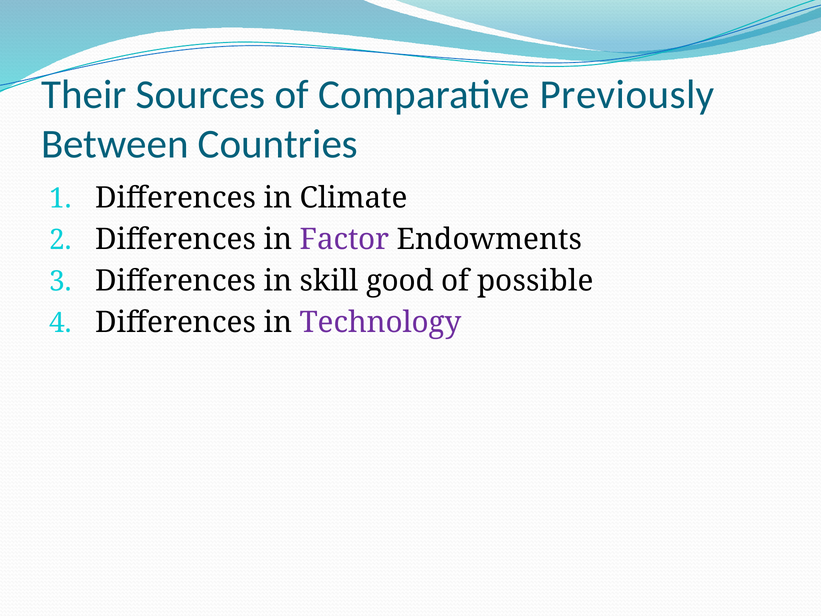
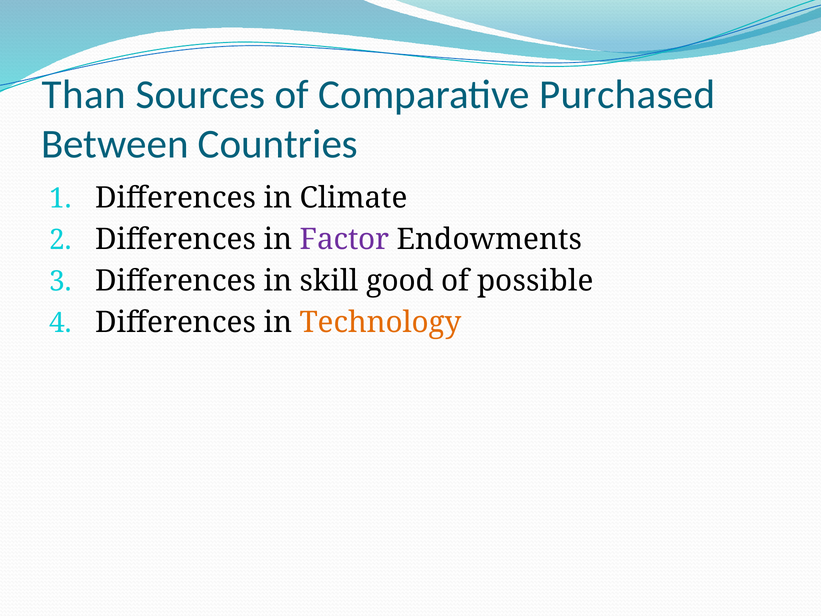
Their: Their -> Than
Previously: Previously -> Purchased
Technology colour: purple -> orange
